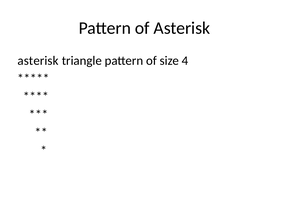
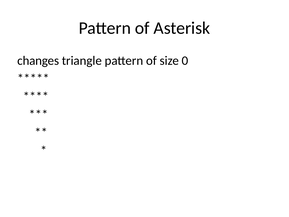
asterisk at (38, 61): asterisk -> changes
4: 4 -> 0
